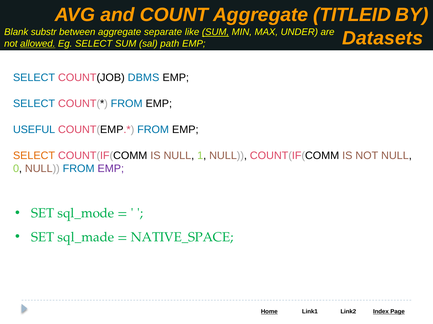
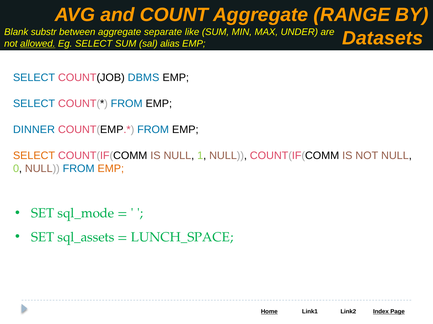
TITLEID: TITLEID -> RANGE
SUM at (216, 32) underline: present -> none
path: path -> alias
USEFUL: USEFUL -> DINNER
EMP at (111, 169) colour: purple -> orange
sql_made: sql_made -> sql_assets
NATIVE_SPACE: NATIVE_SPACE -> LUNCH_SPACE
